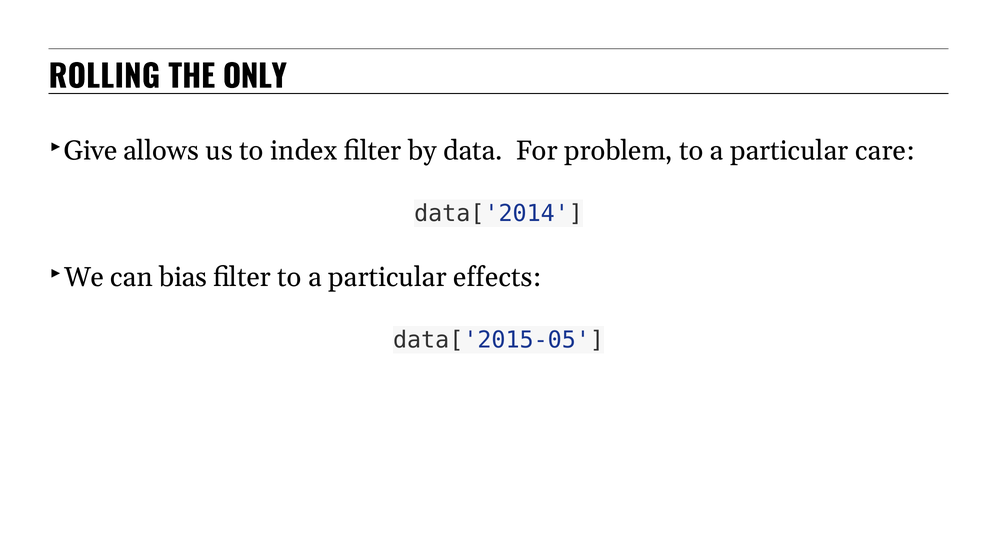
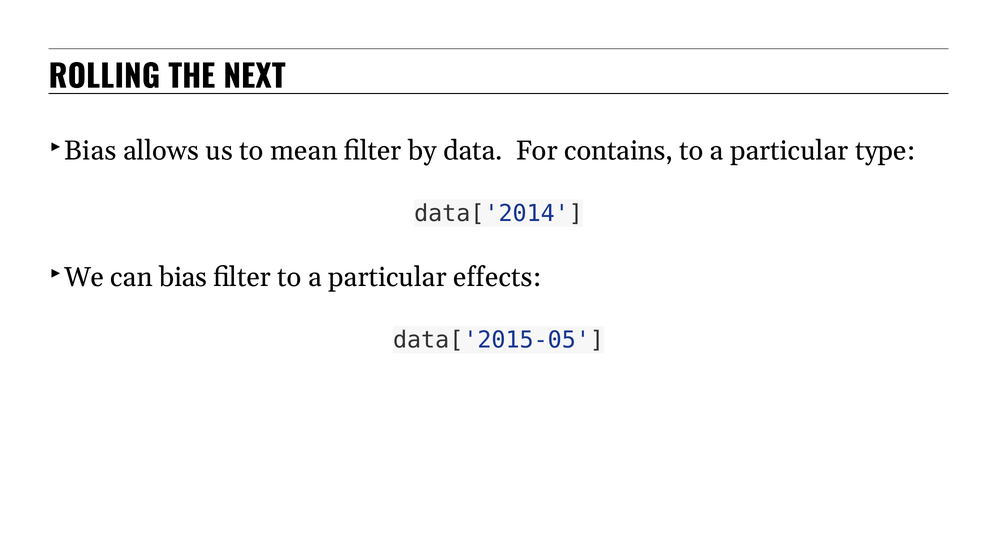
ONLY: ONLY -> NEXT
Give at (91, 151): Give -> Bias
index: index -> mean
problem: problem -> contains
care: care -> type
